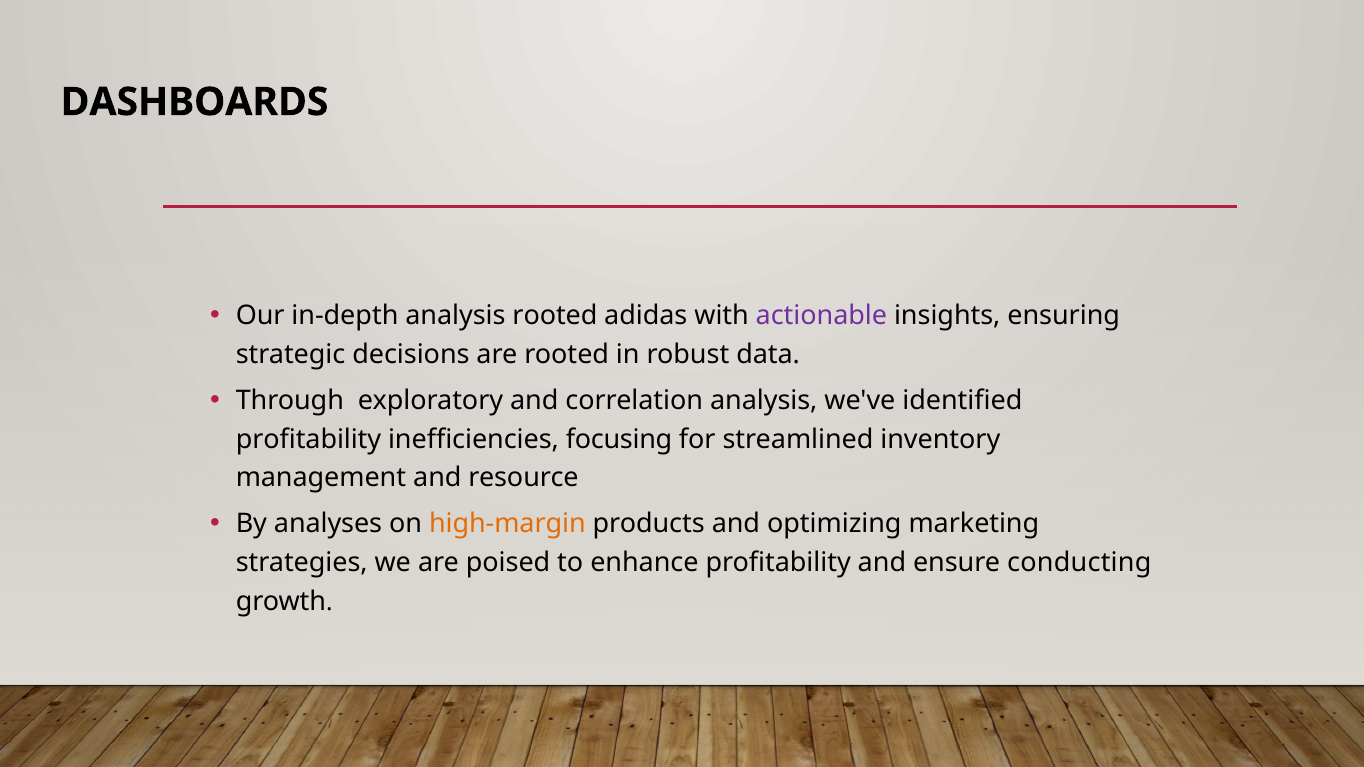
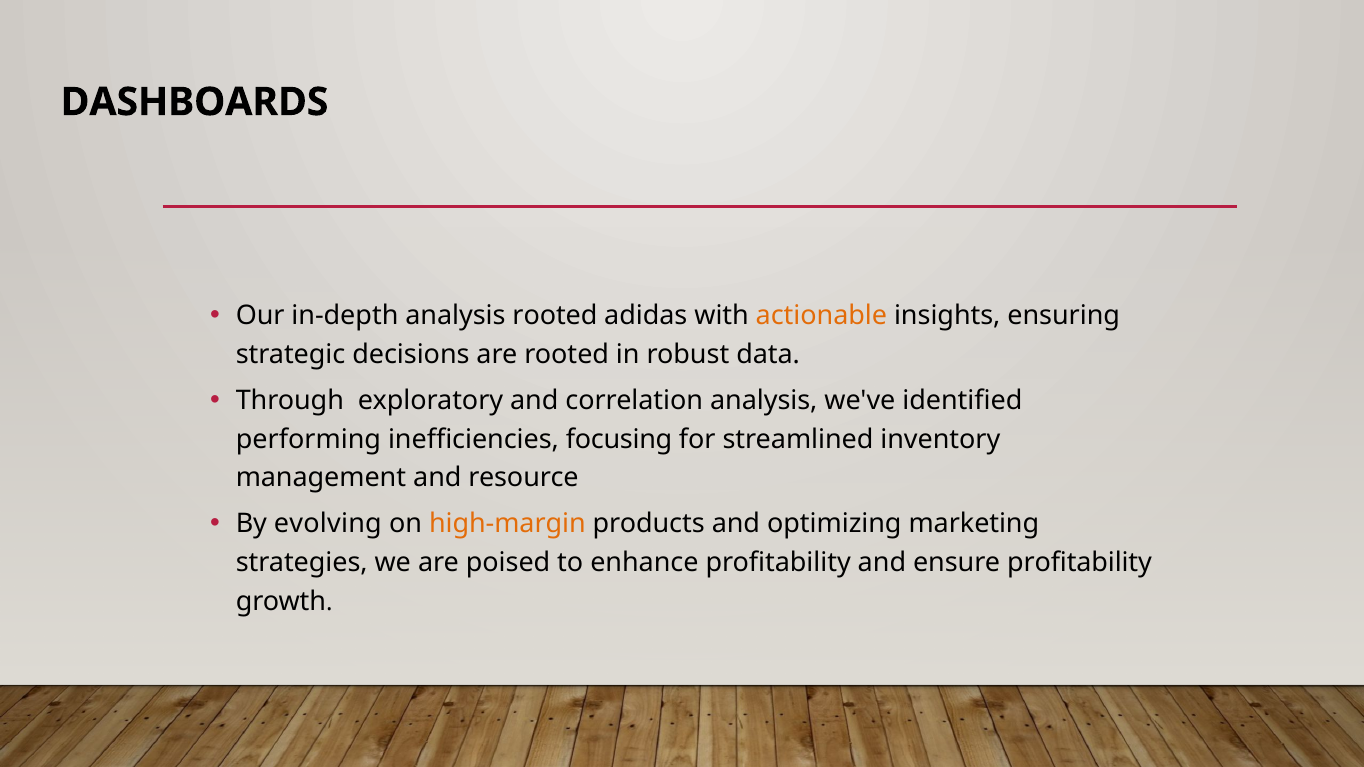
actionable colour: purple -> orange
profitability at (308, 439): profitability -> performing
analyses: analyses -> evolving
ensure conducting: conducting -> profitability
